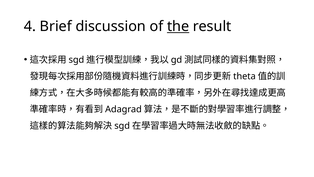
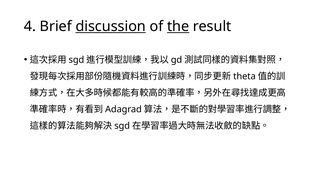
discussion underline: none -> present
